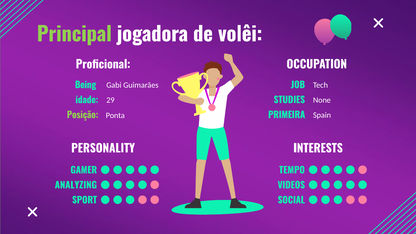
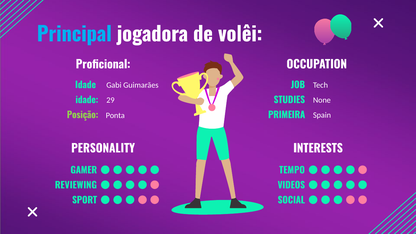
Principal colour: light green -> light blue
Being at (86, 85): Being -> Idade
ANALYZING: ANALYZING -> REVIEWING
